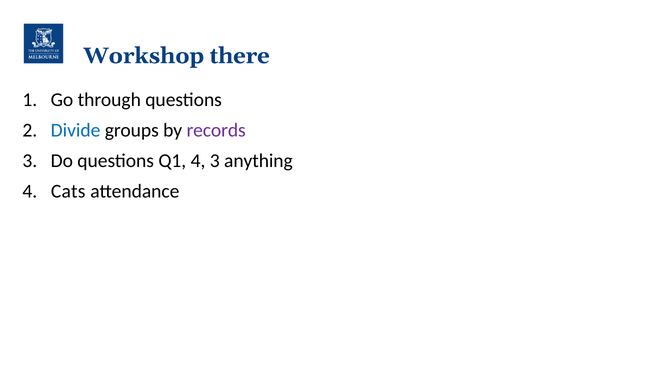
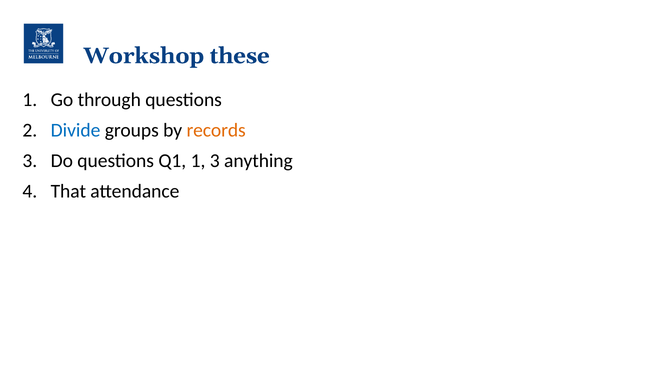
there: there -> these
records colour: purple -> orange
Q1 4: 4 -> 1
Cats: Cats -> That
